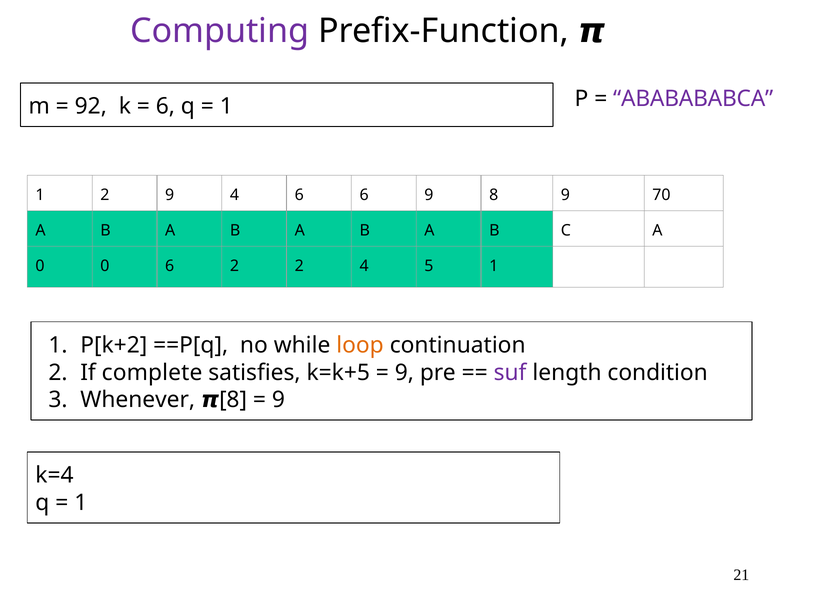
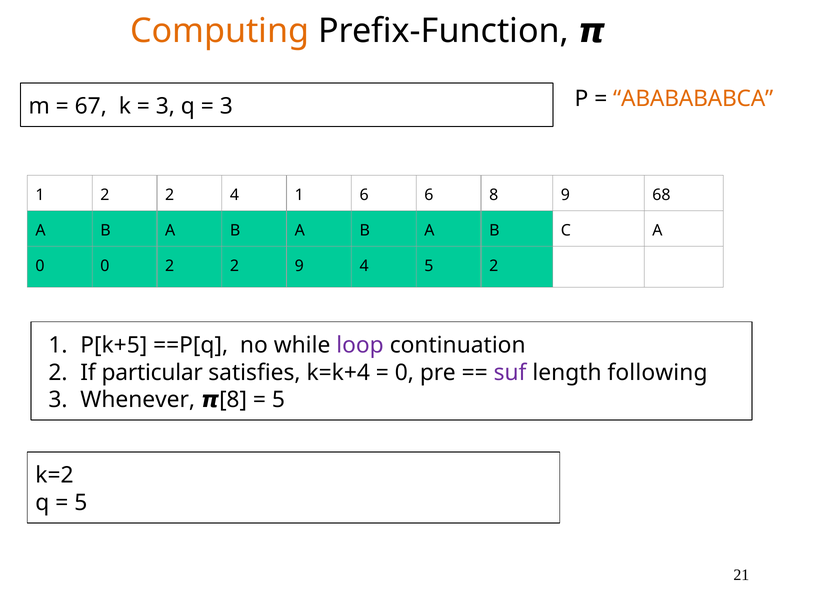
Computing colour: purple -> orange
ABABABABCA colour: purple -> orange
92: 92 -> 67
6 at (165, 106): 6 -> 3
1 at (226, 106): 1 -> 3
1 2 9: 9 -> 2
4 6: 6 -> 1
6 9: 9 -> 6
70: 70 -> 68
0 6: 6 -> 2
2 2: 2 -> 9
5 1: 1 -> 2
P[k+2: P[k+2 -> P[k+5
loop colour: orange -> purple
complete: complete -> particular
k=k+5: k=k+5 -> k=k+4
9 at (404, 372): 9 -> 0
condition: condition -> following
9 at (278, 399): 9 -> 5
k=4: k=4 -> k=2
1 at (81, 502): 1 -> 5
